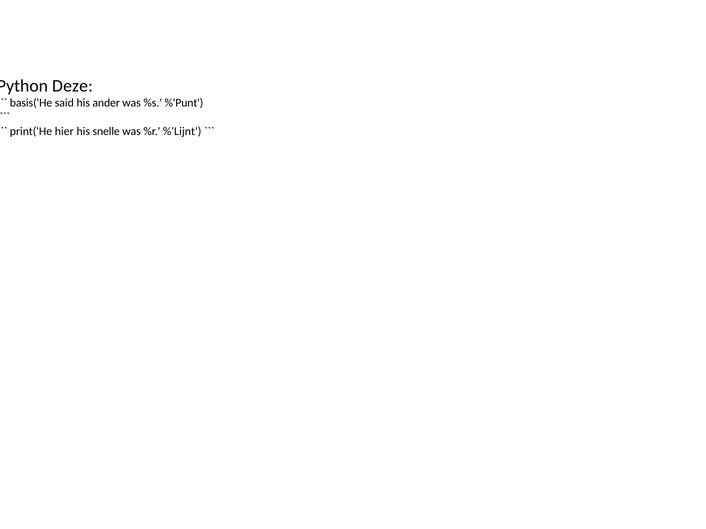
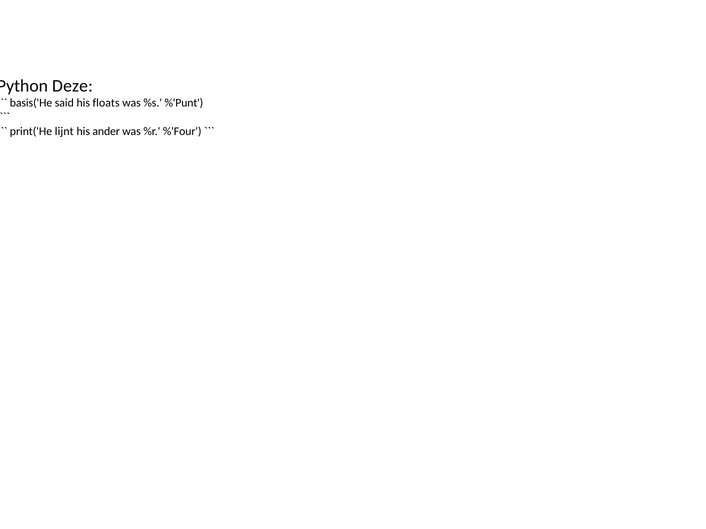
ander: ander -> floats
hier: hier -> lijnt
snelle: snelle -> ander
%'Lijnt: %'Lijnt -> %'Four
